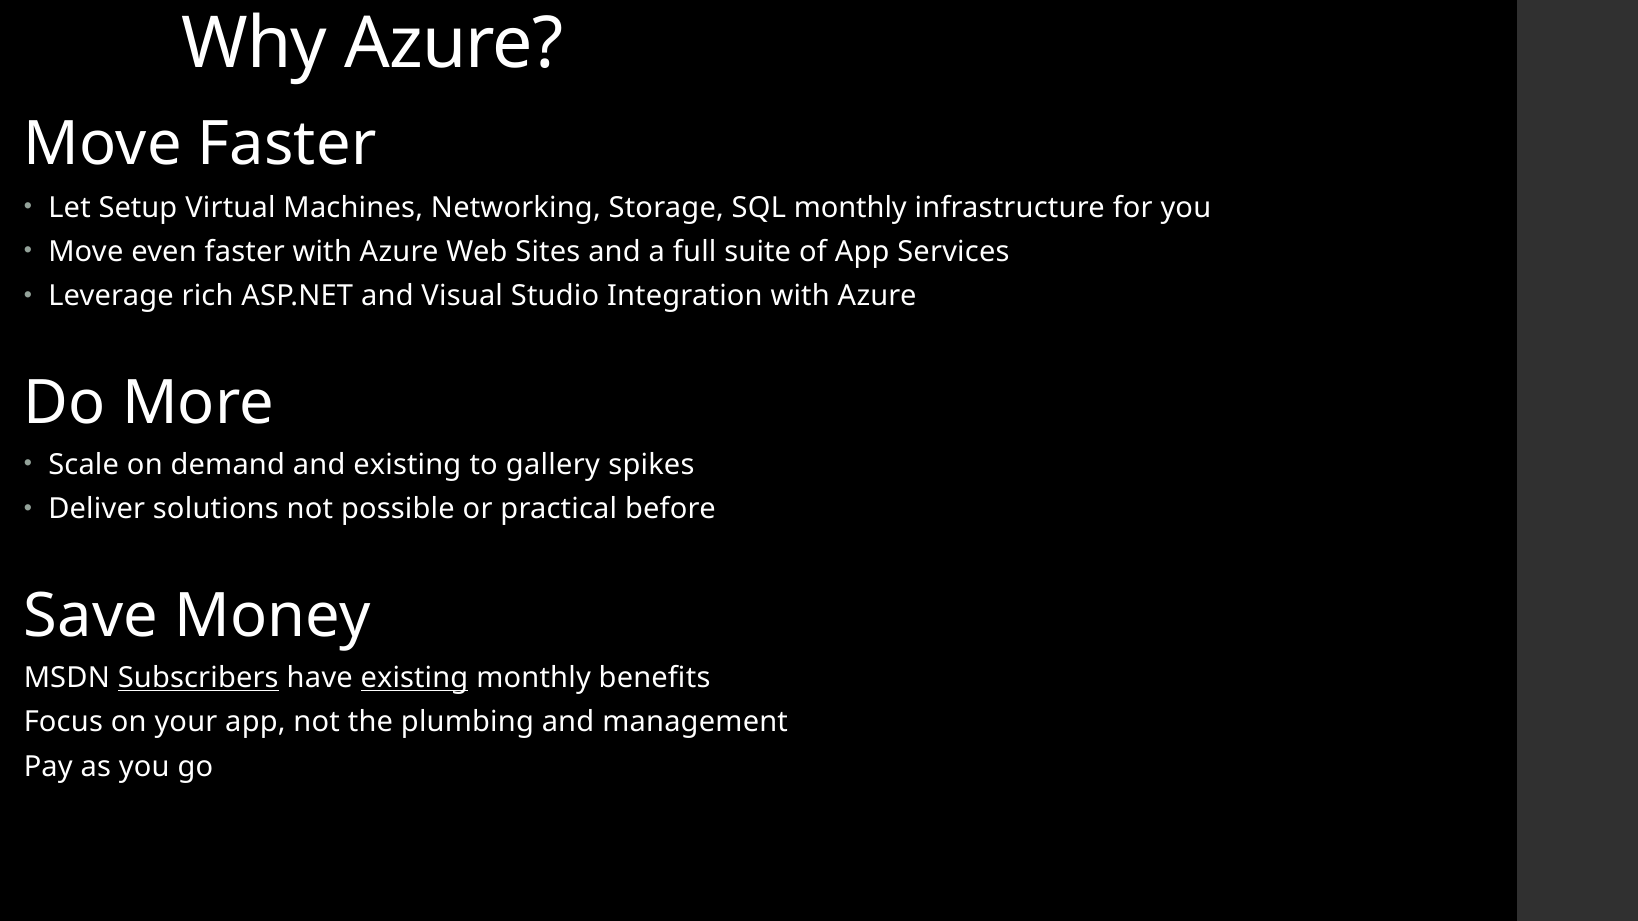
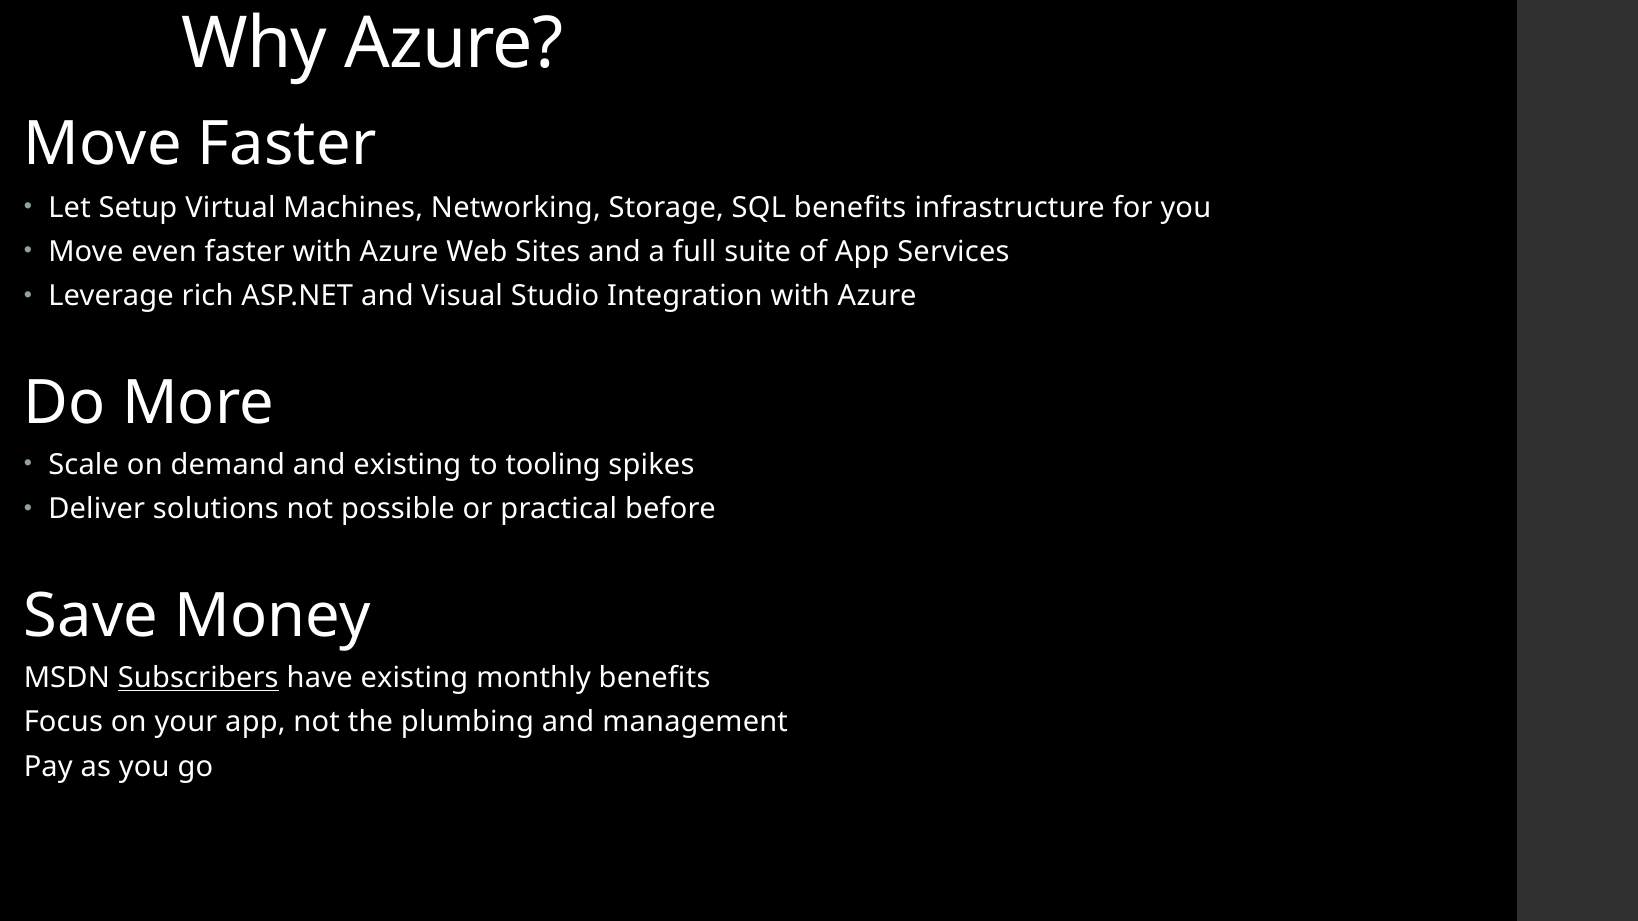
SQL monthly: monthly -> benefits
gallery: gallery -> tooling
existing at (414, 678) underline: present -> none
